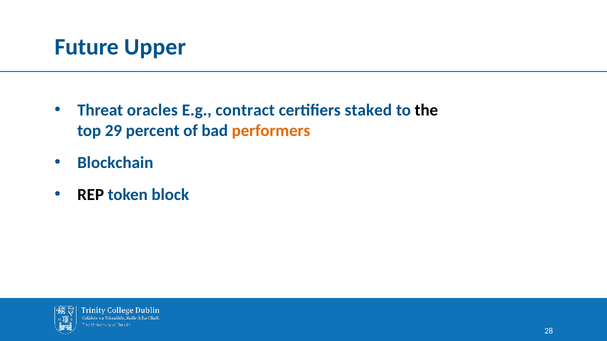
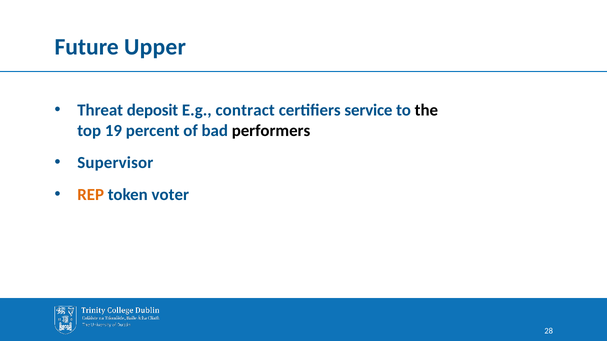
oracles: oracles -> deposit
staked: staked -> service
29: 29 -> 19
performers colour: orange -> black
Blockchain: Blockchain -> Supervisor
REP colour: black -> orange
block: block -> voter
